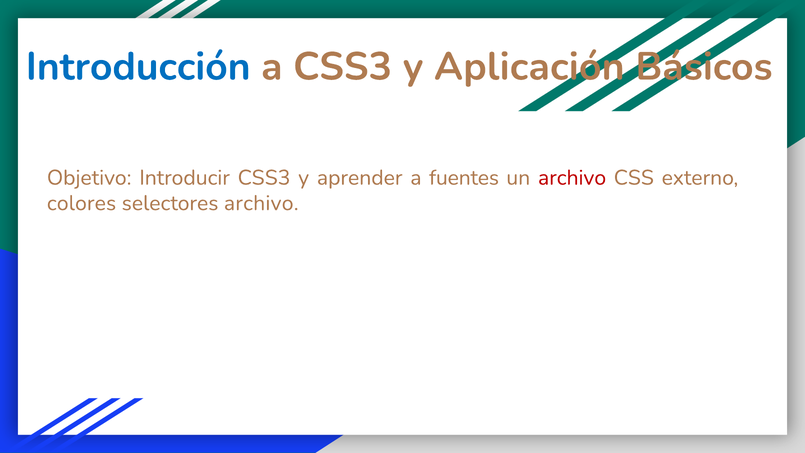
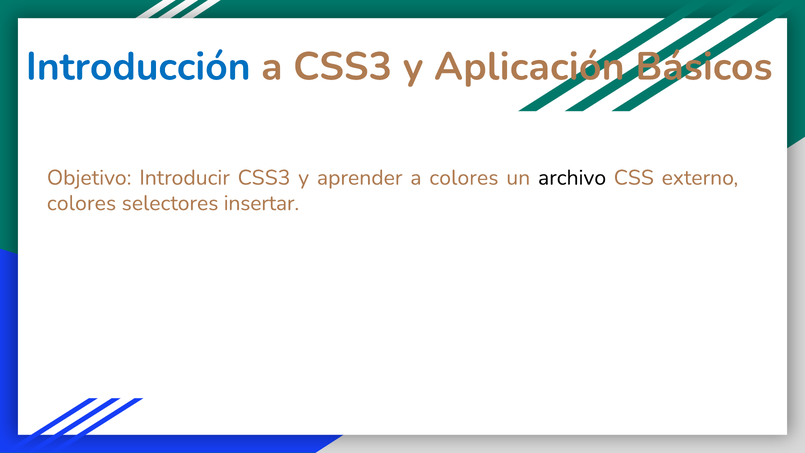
a fuentes: fuentes -> colores
archivo at (572, 178) colour: red -> black
selectores archivo: archivo -> insertar
